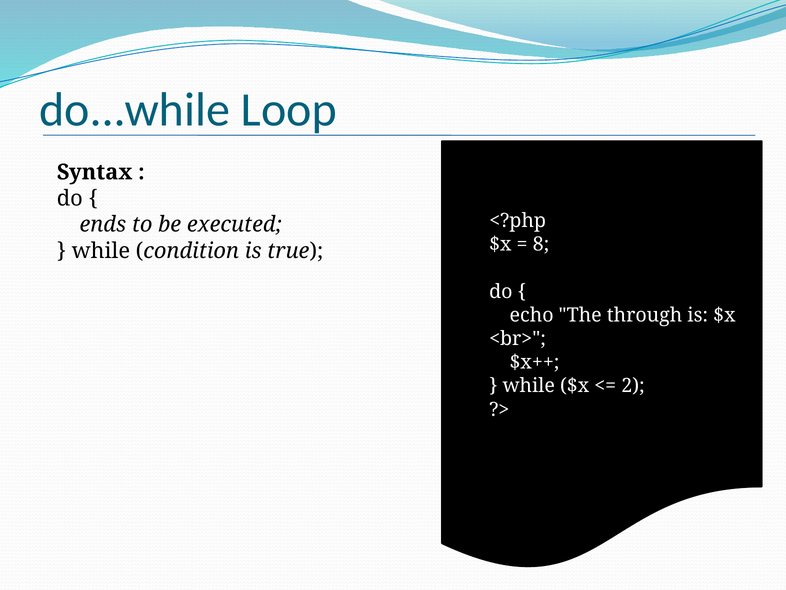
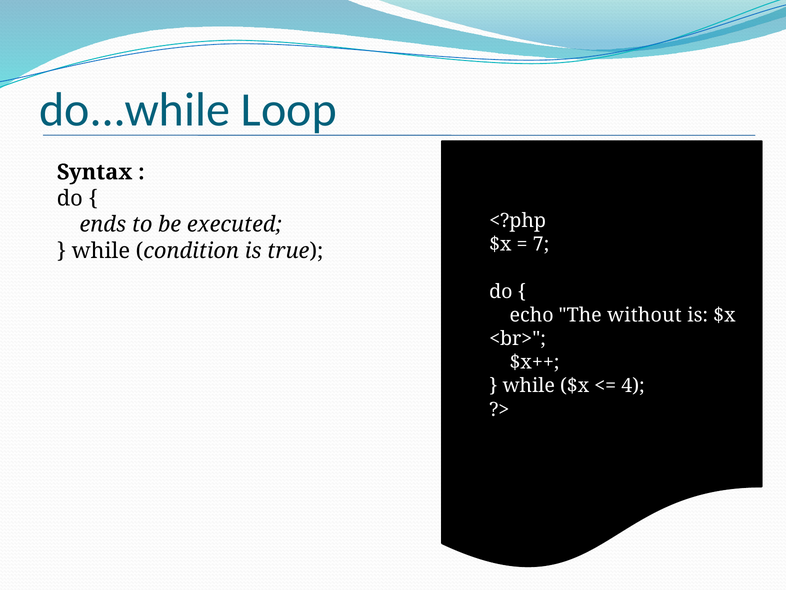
8: 8 -> 7
through: through -> without
2: 2 -> 4
